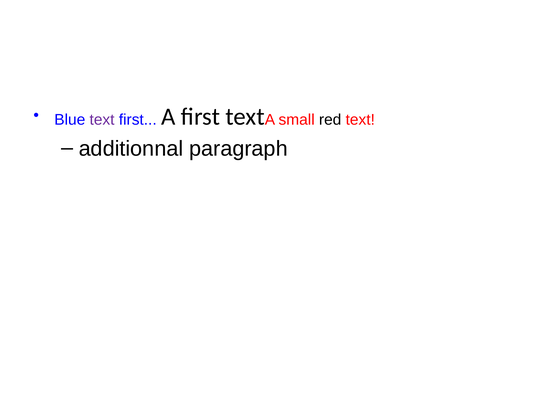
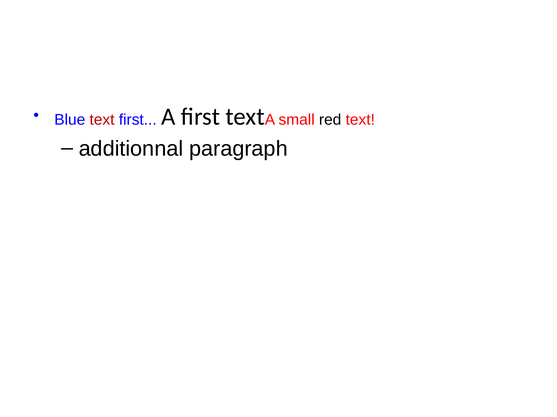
text at (102, 120) colour: purple -> red
